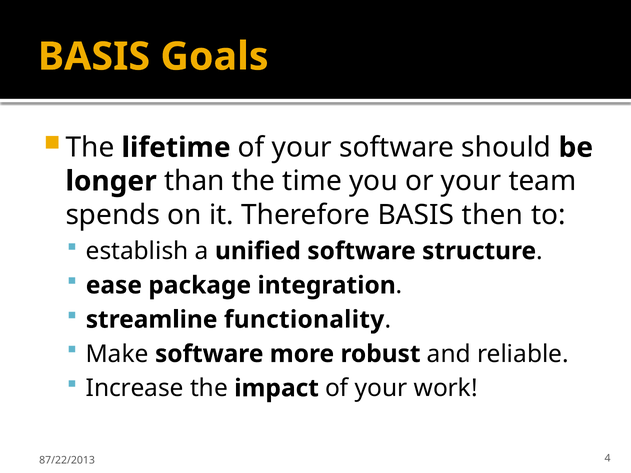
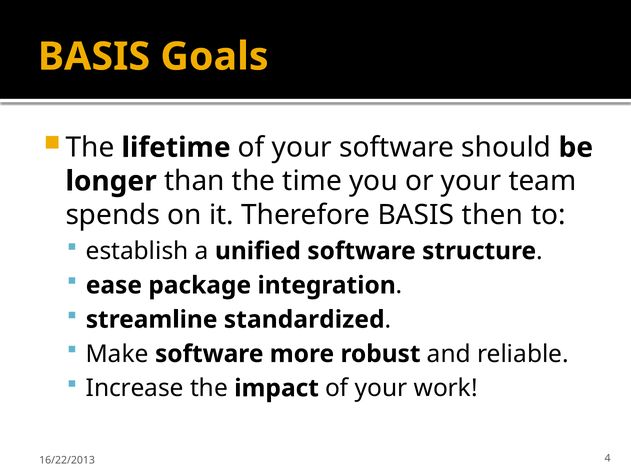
functionality: functionality -> standardized
87/22/2013: 87/22/2013 -> 16/22/2013
